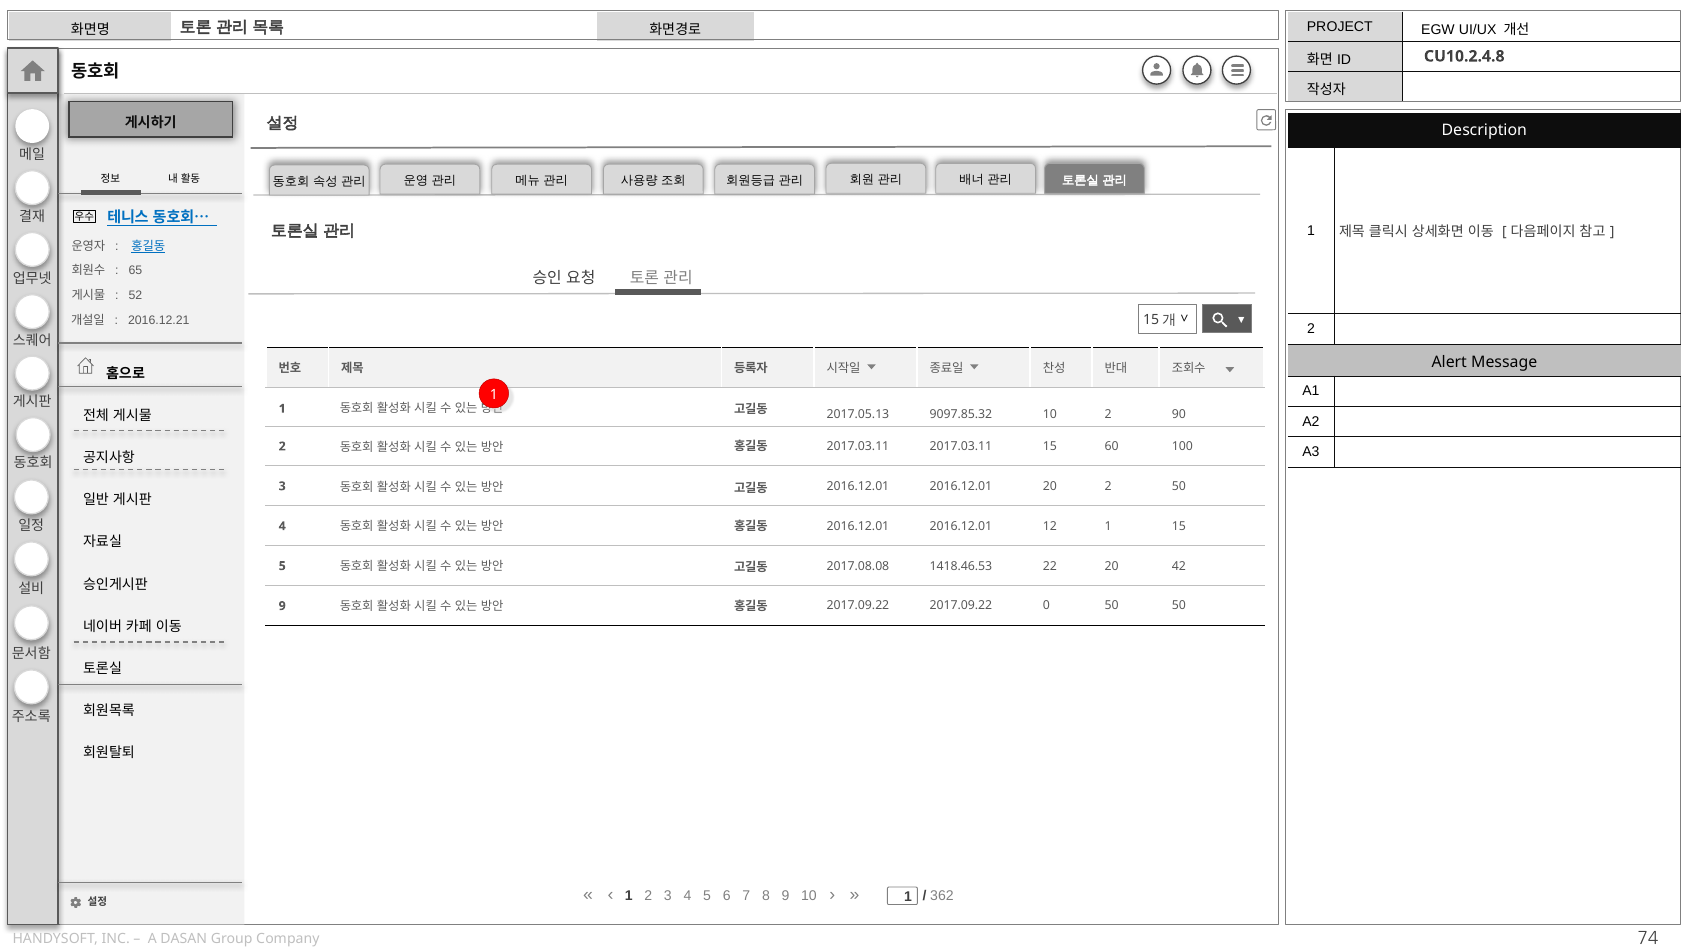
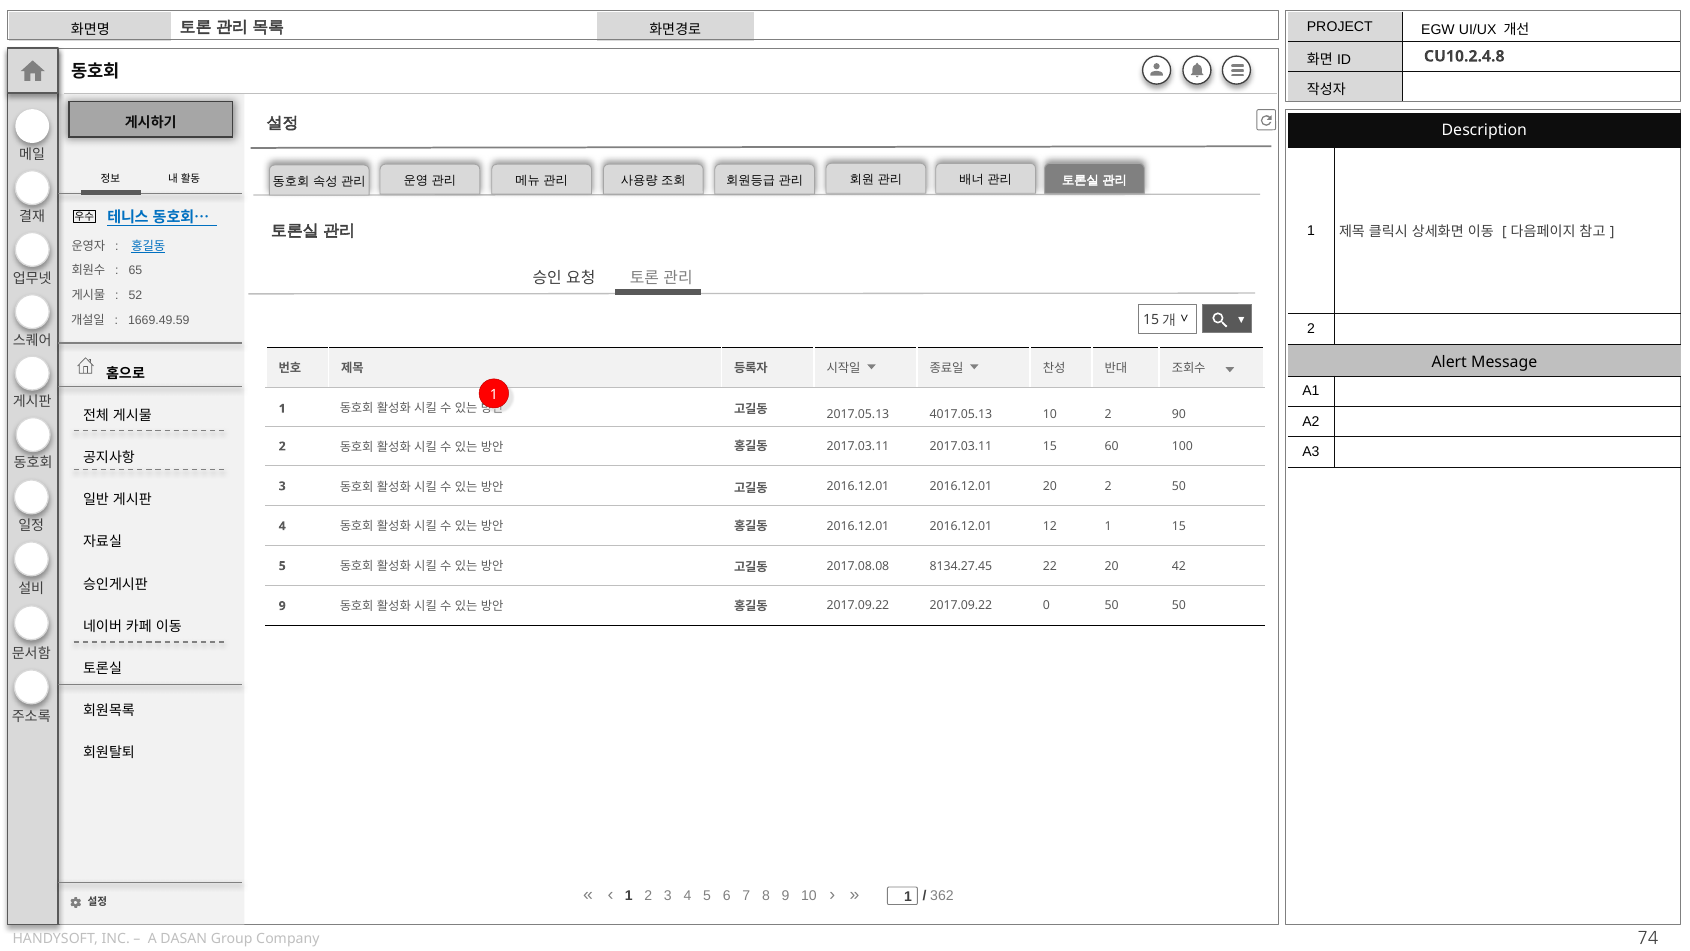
2016.12.21: 2016.12.21 -> 1669.49.59
9097.85.32: 9097.85.32 -> 4017.05.13
1418.46.53: 1418.46.53 -> 8134.27.45
